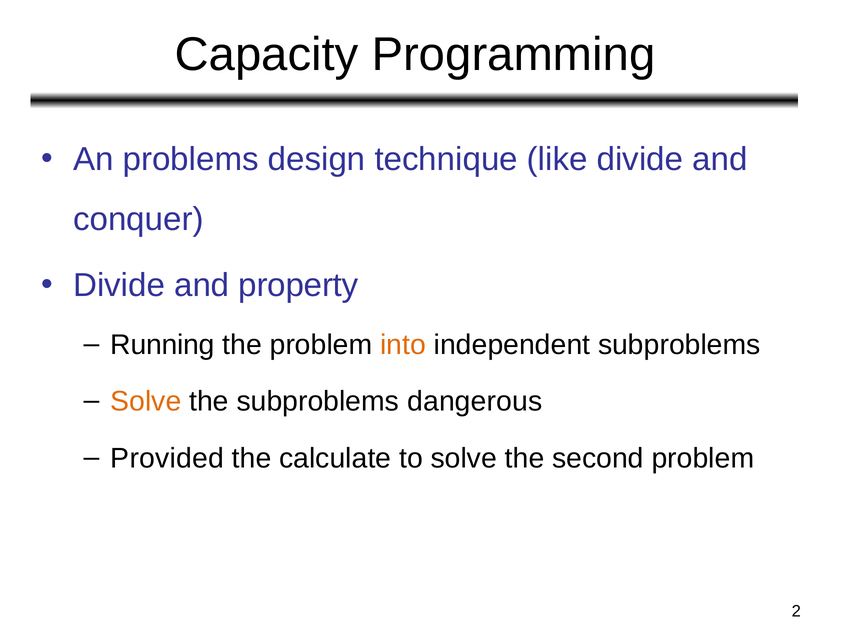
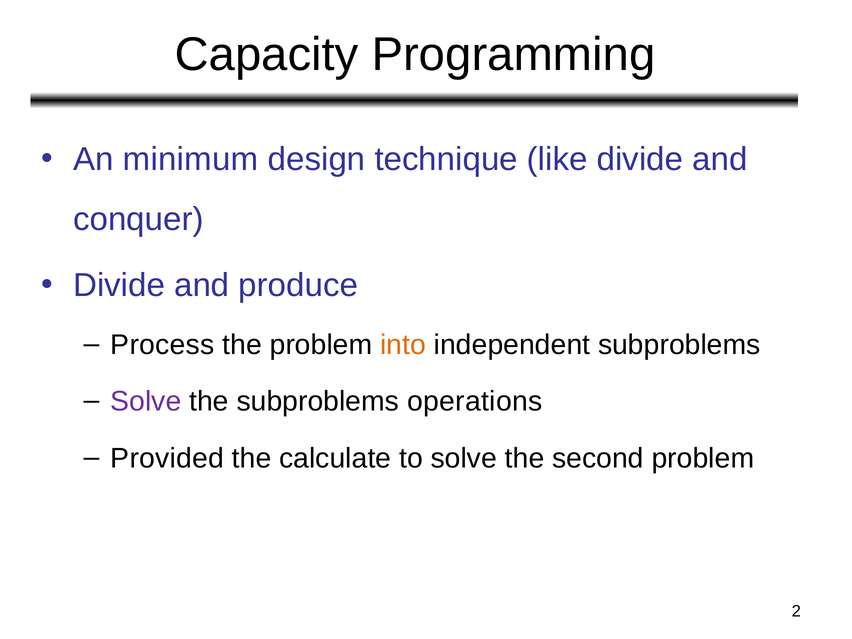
problems: problems -> minimum
property: property -> produce
Running: Running -> Process
Solve at (146, 402) colour: orange -> purple
dangerous: dangerous -> operations
